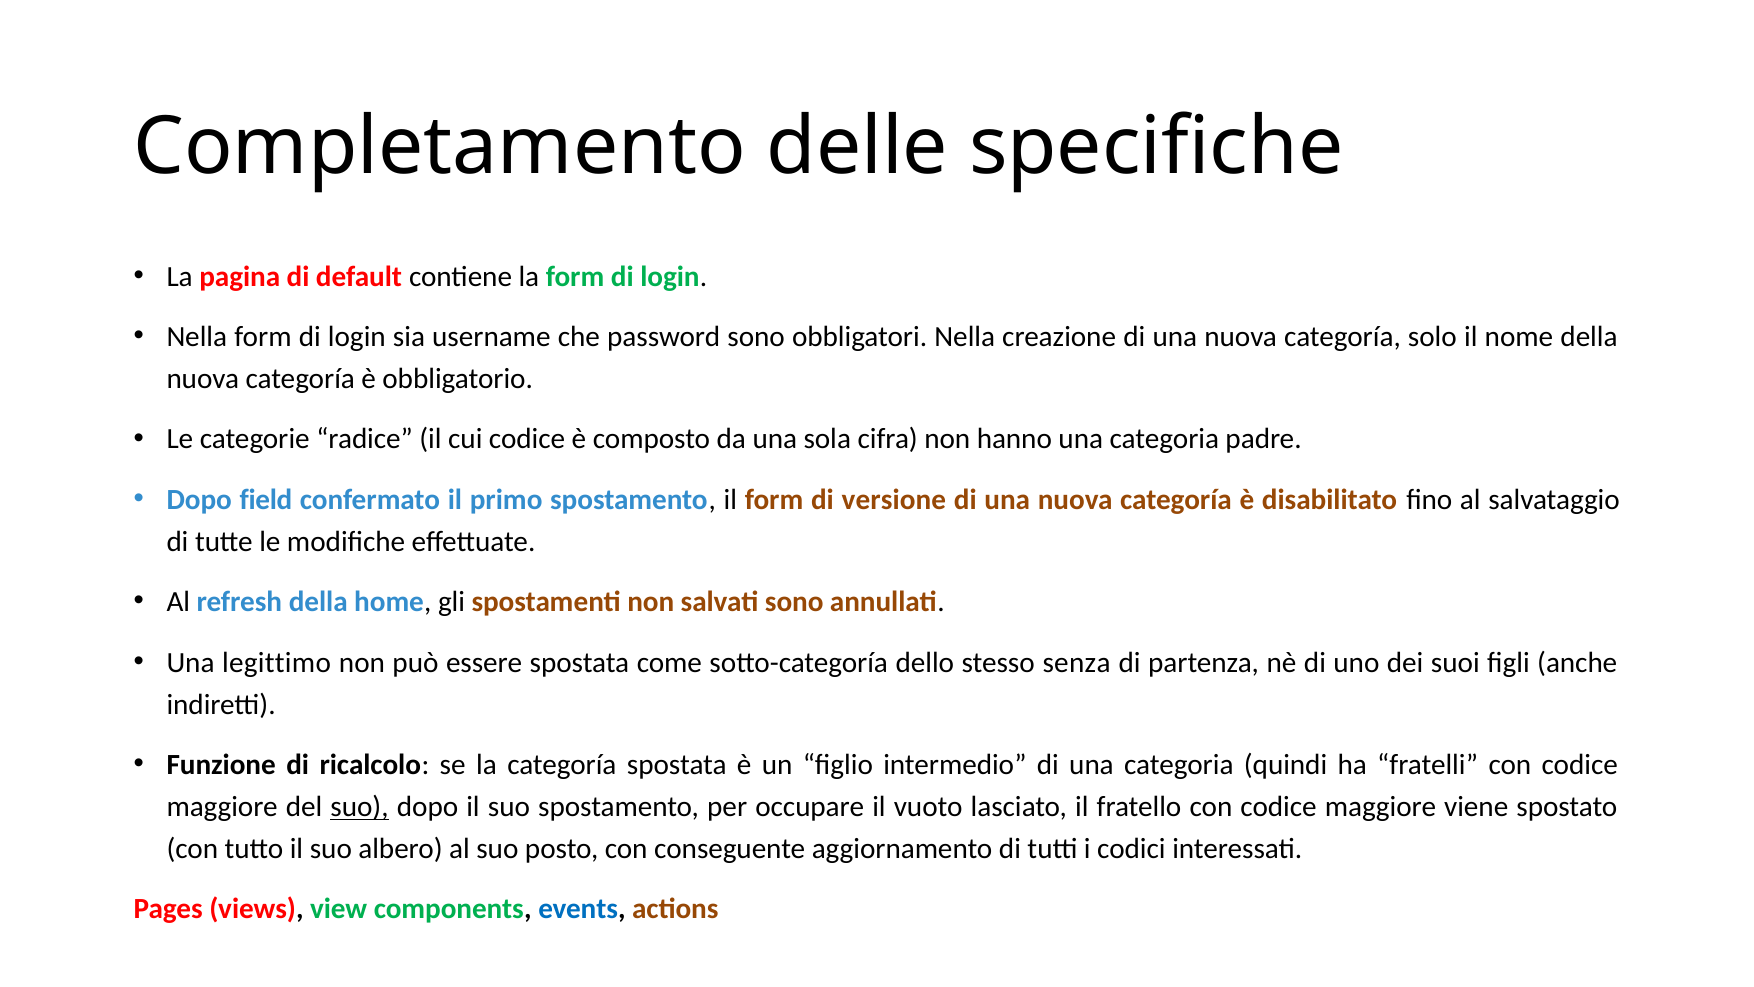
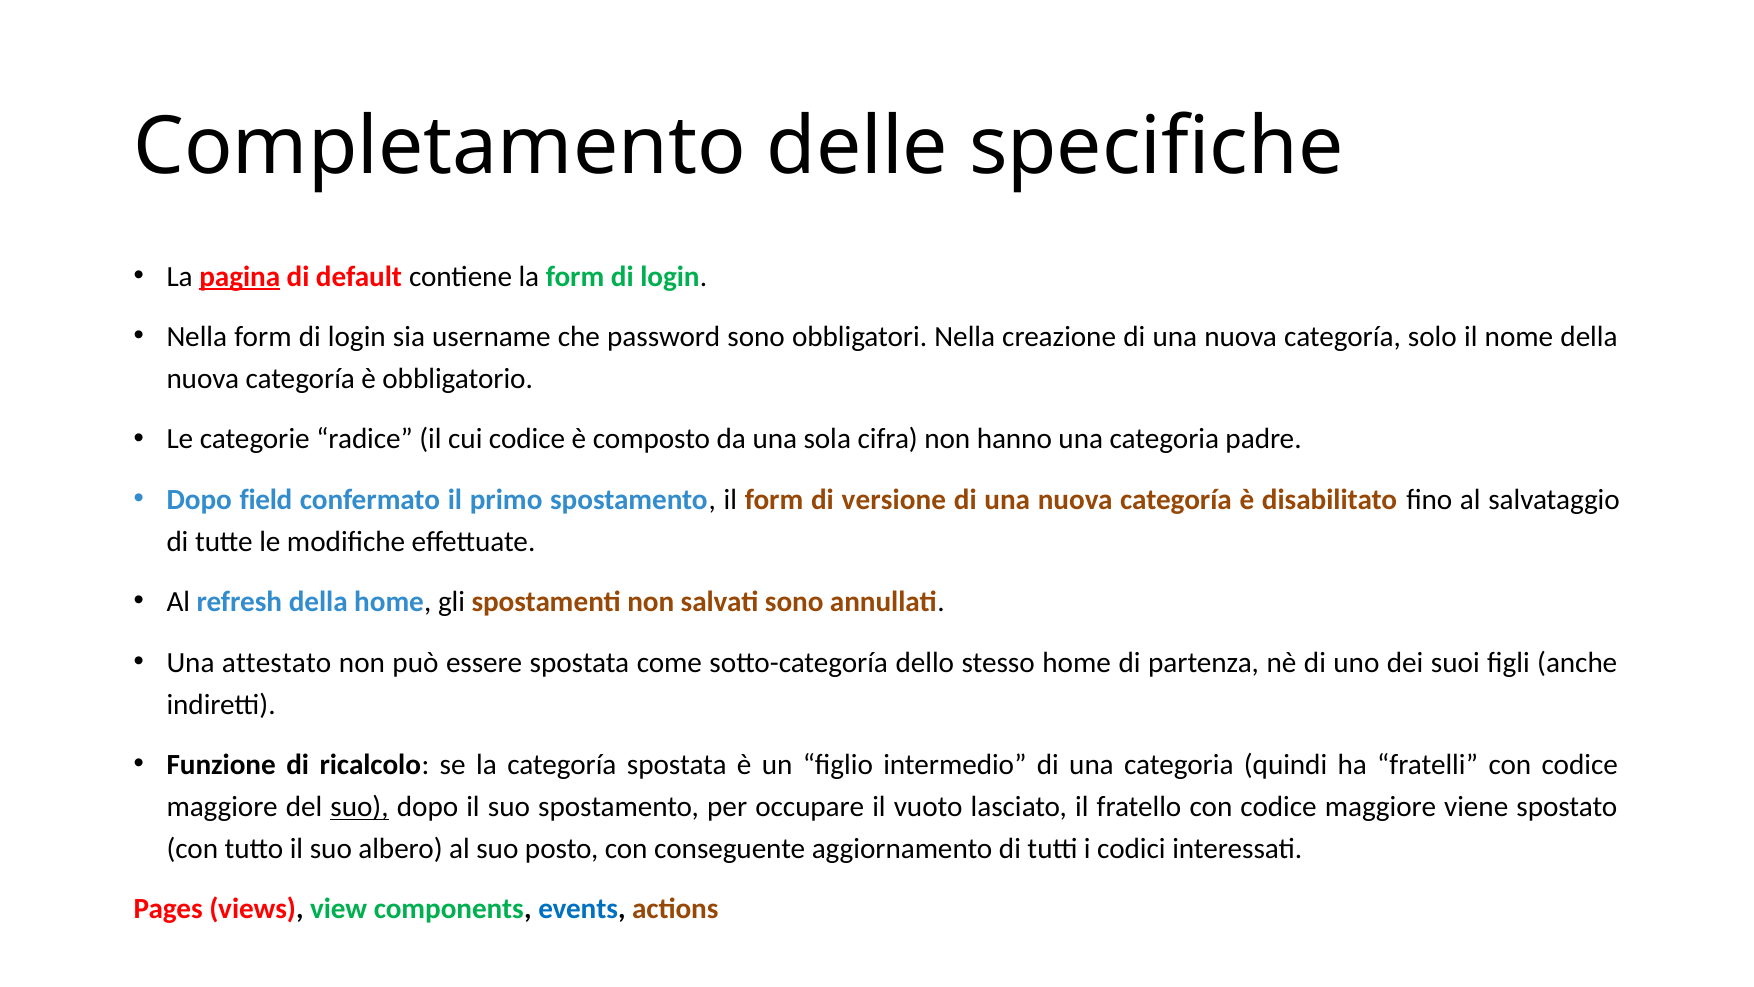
pagina underline: none -> present
legittimo: legittimo -> attestato
stesso senza: senza -> home
